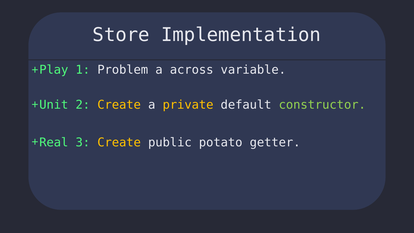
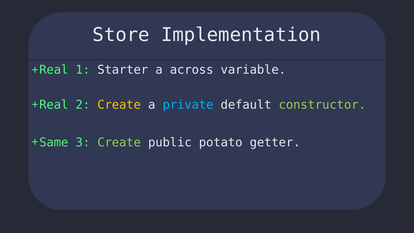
Play at (54, 70): Play -> Real
Problem: Problem -> Starter
Unit at (54, 105): Unit -> Real
private colour: yellow -> light blue
Real: Real -> Same
Create at (119, 142) colour: yellow -> light green
